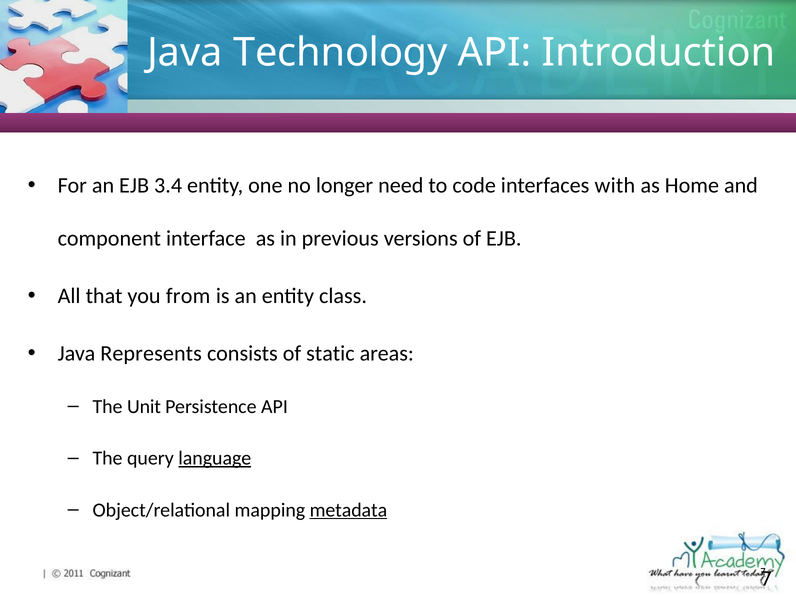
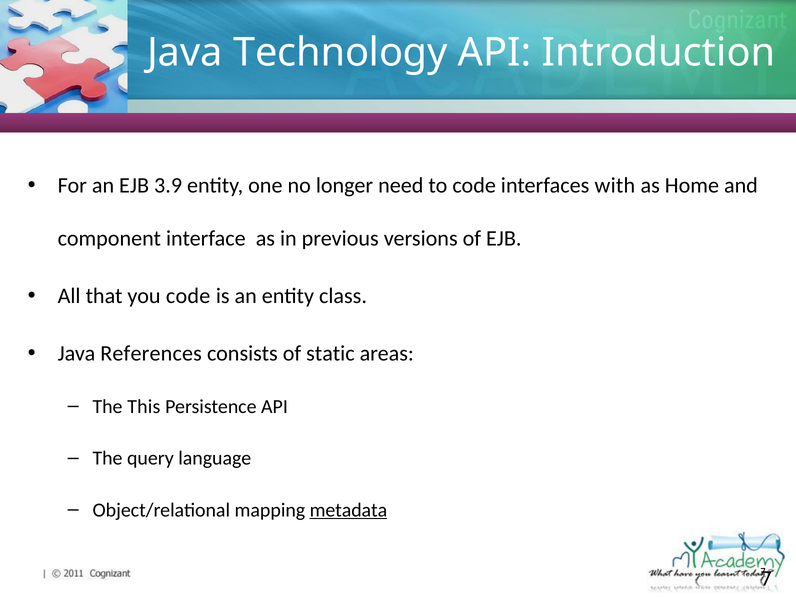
3.4: 3.4 -> 3.9
you from: from -> code
Represents: Represents -> References
Unit: Unit -> This
language underline: present -> none
